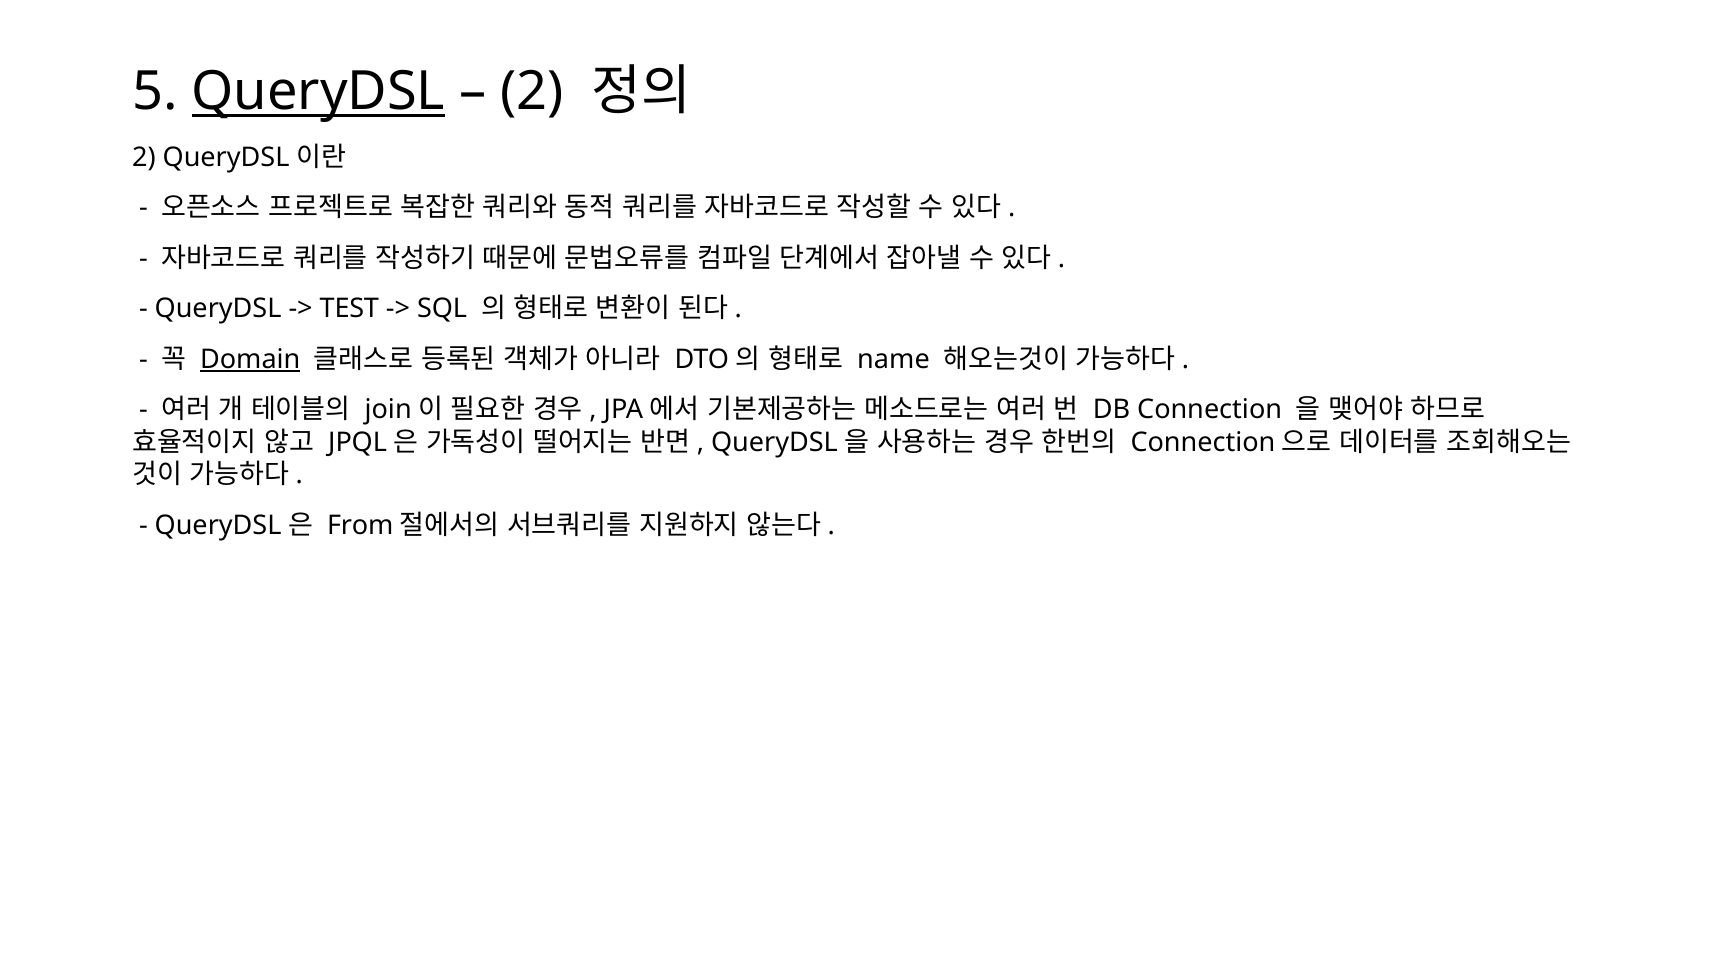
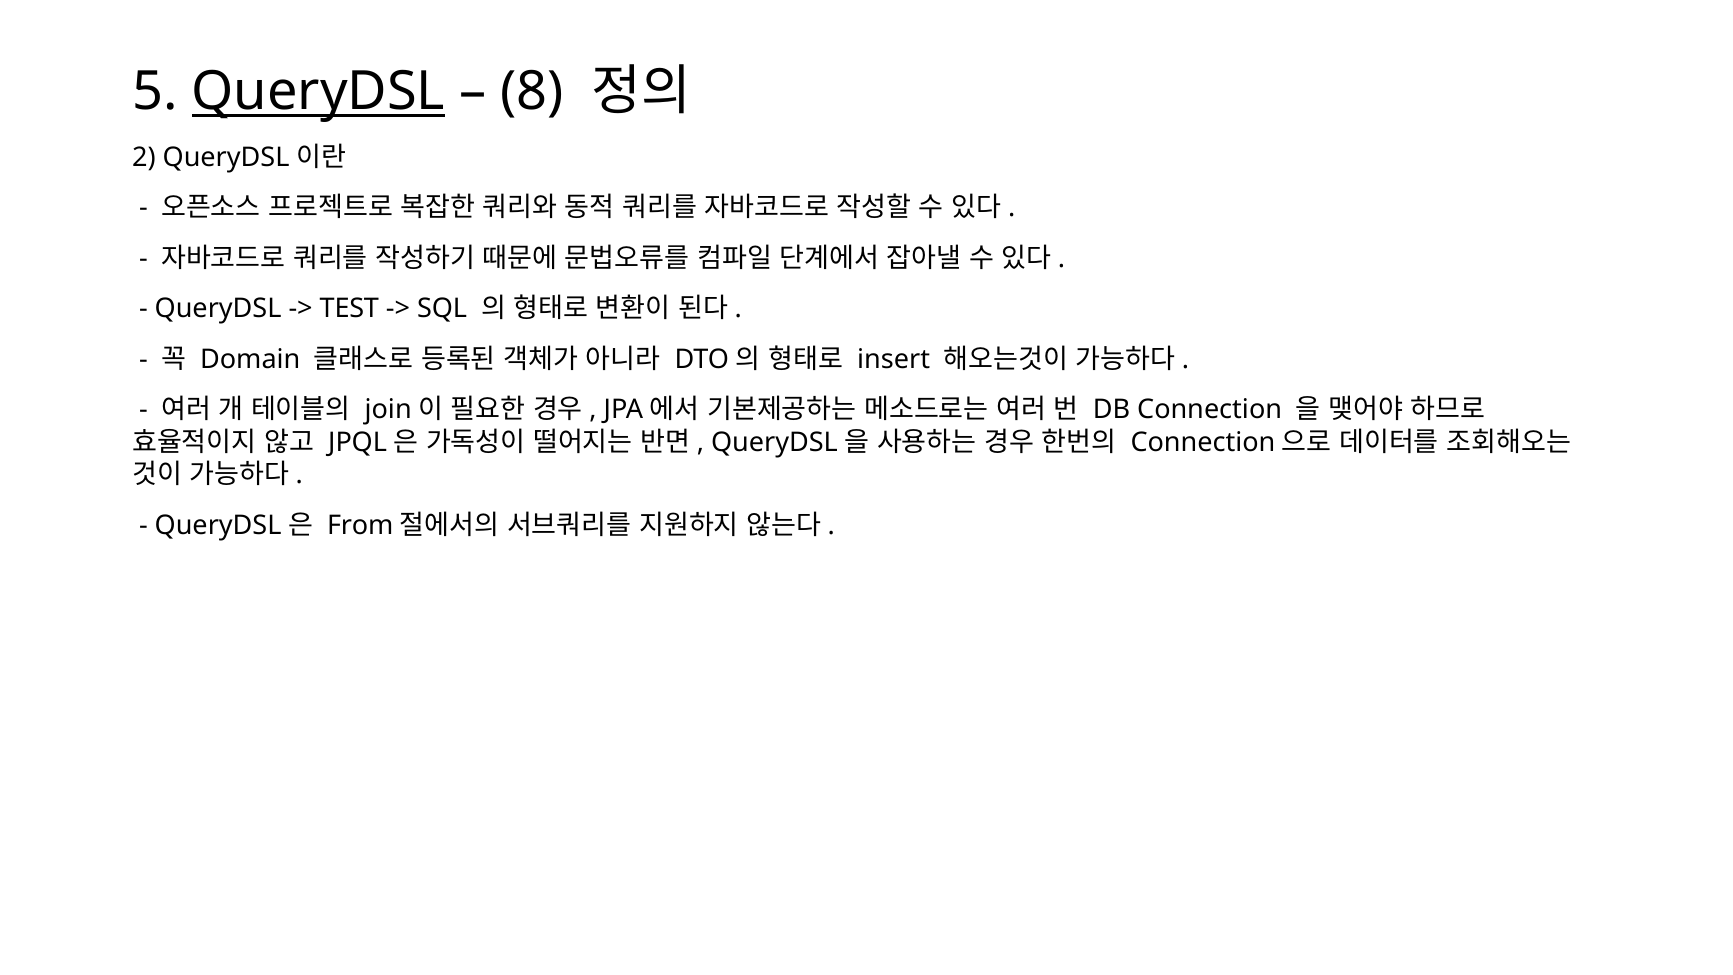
2 at (532, 92): 2 -> 8
Domain underline: present -> none
name: name -> insert
